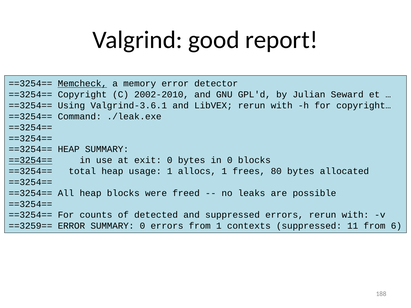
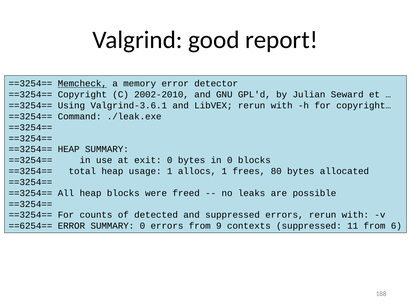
==3254== at (30, 160) underline: present -> none
==3259==: ==3259== -> ==6254==
from 1: 1 -> 9
